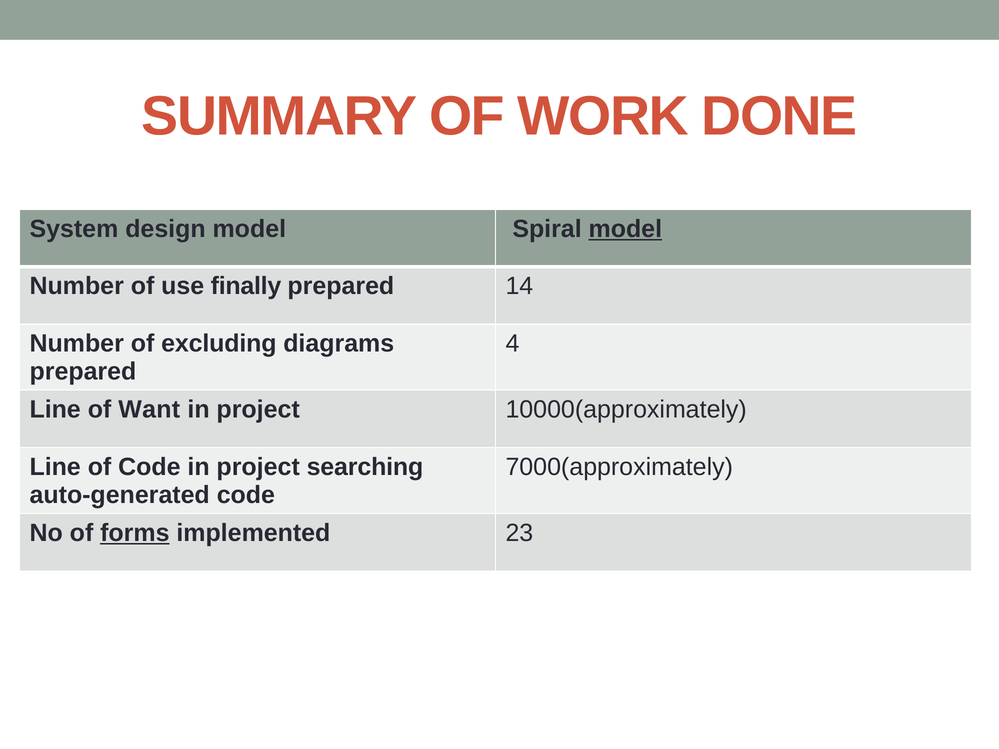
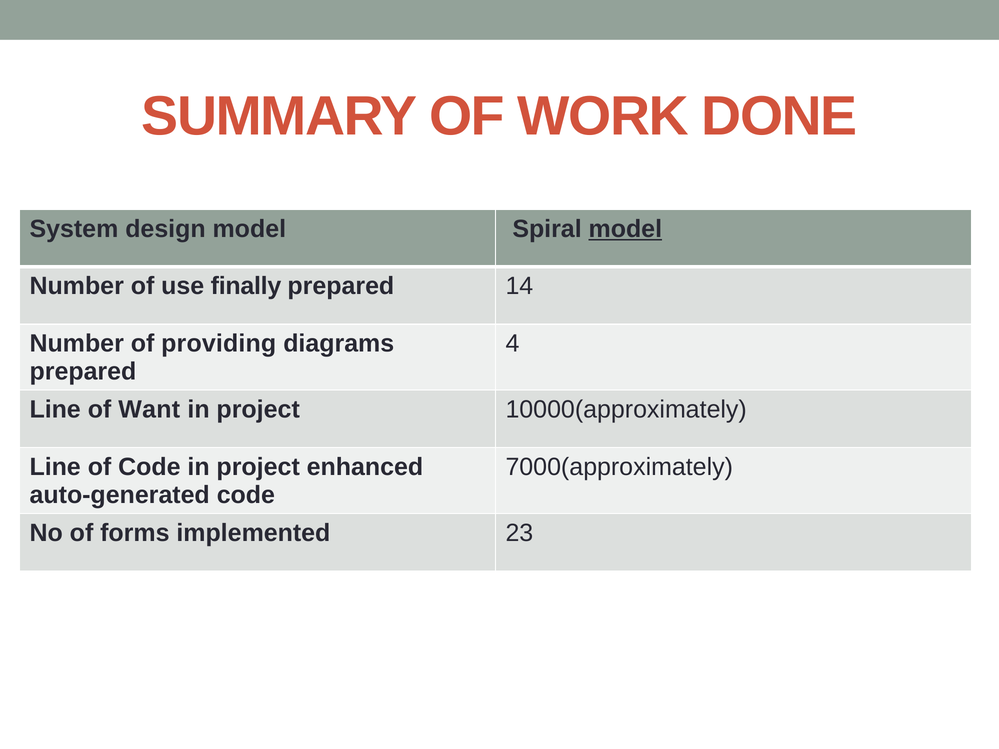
excluding: excluding -> providing
searching: searching -> enhanced
forms underline: present -> none
